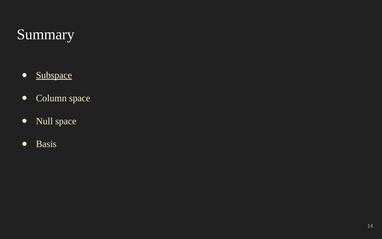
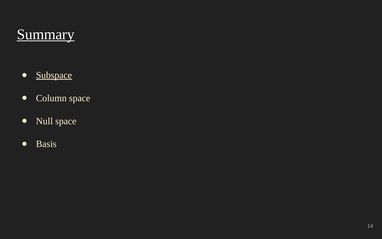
Summary underline: none -> present
